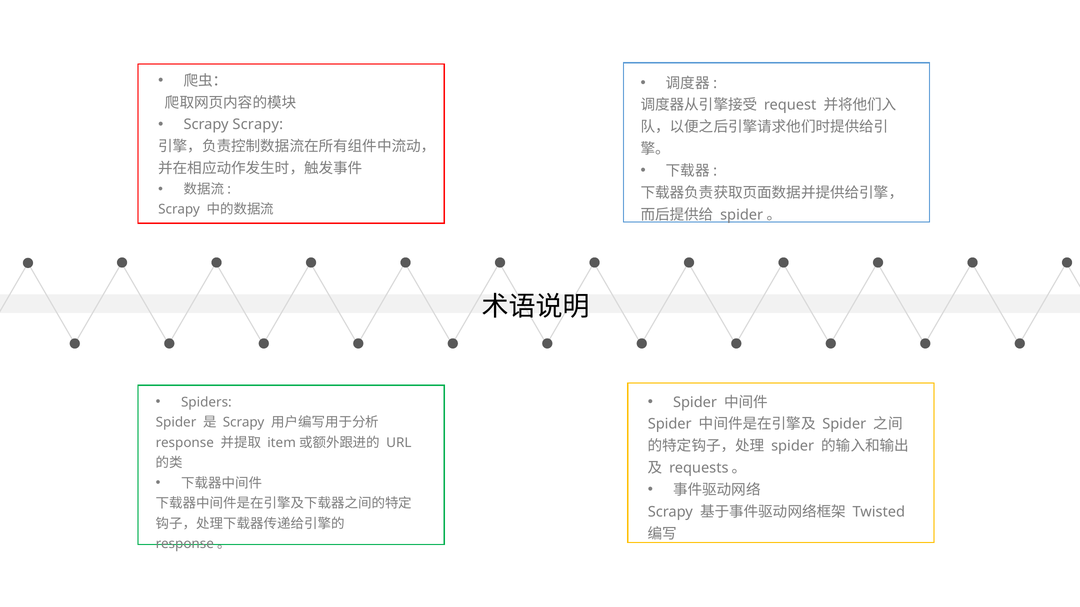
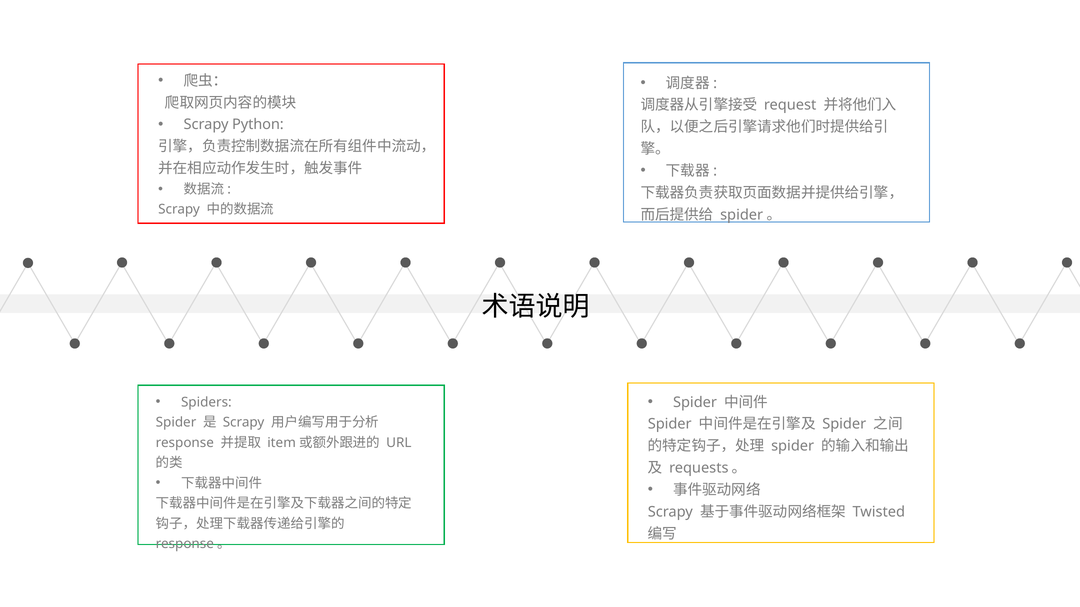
Scrapy Scrapy: Scrapy -> Python
